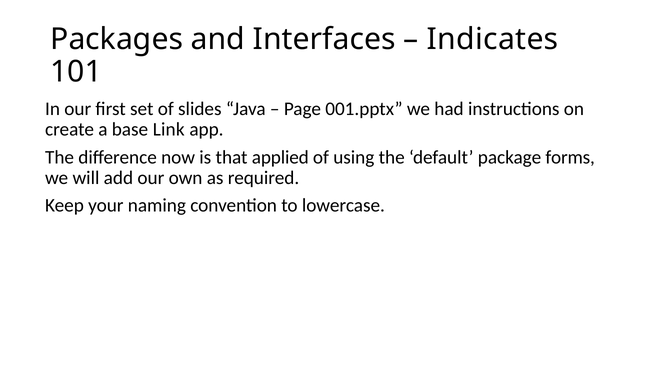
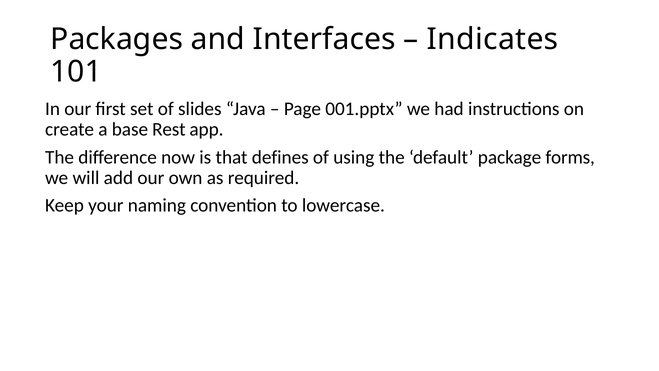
Link: Link -> Rest
applied: applied -> defines
